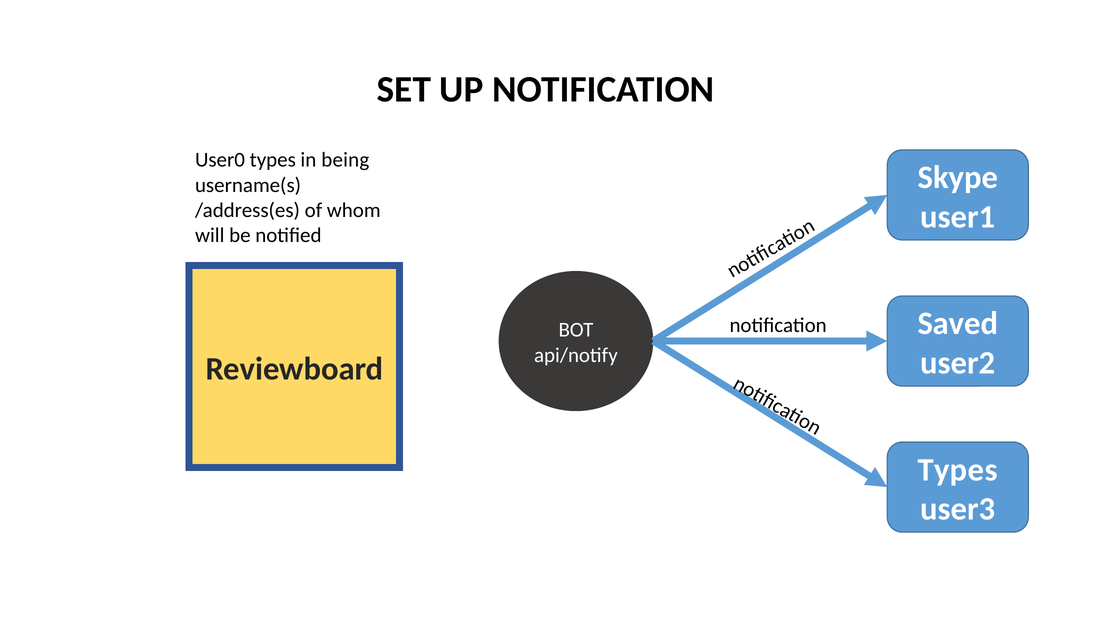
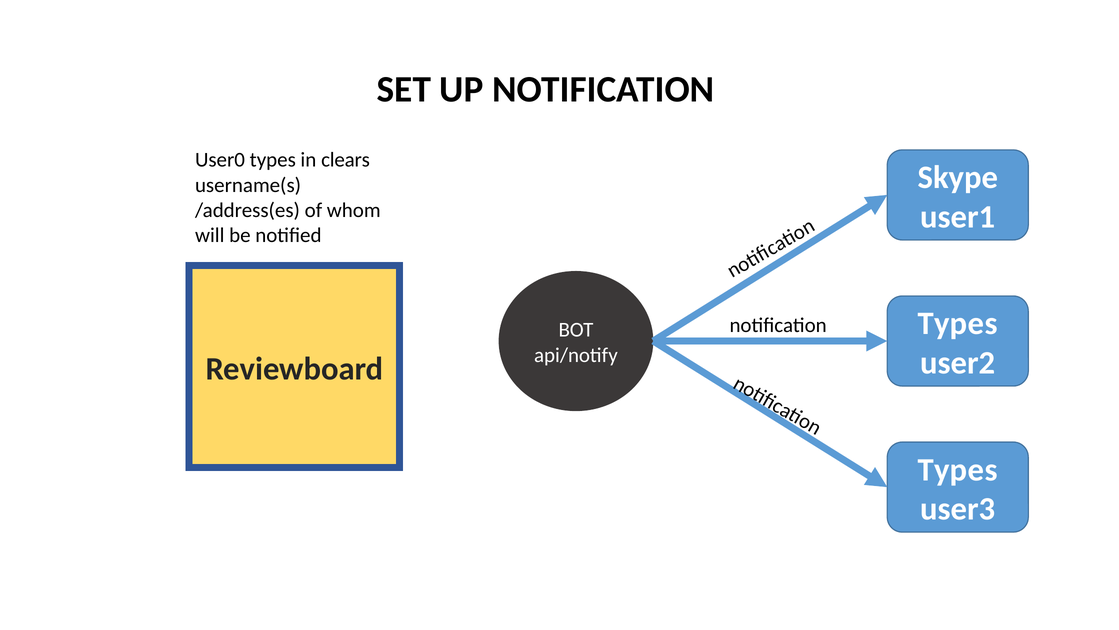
being: being -> clears
Saved at (958, 323): Saved -> Types
